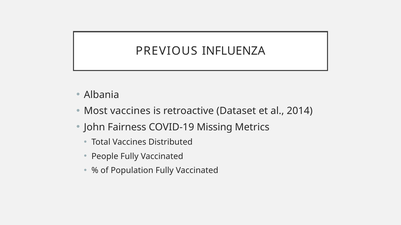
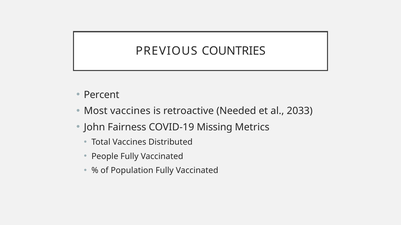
INFLUENZA: INFLUENZA -> COUNTRIES
Albania: Albania -> Percent
Dataset: Dataset -> Needed
2014: 2014 -> 2033
